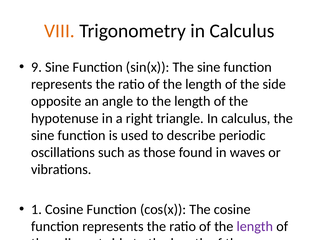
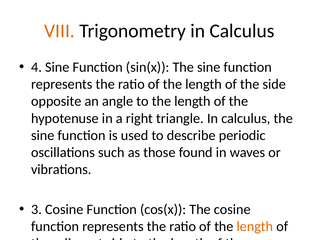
9: 9 -> 4
1 at (36, 209): 1 -> 3
length at (255, 226) colour: purple -> orange
